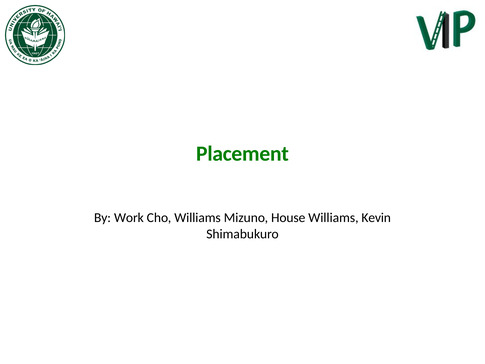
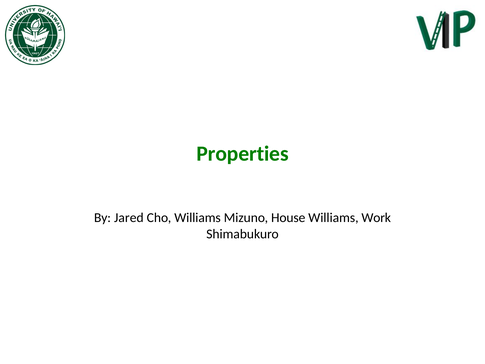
Placement: Placement -> Properties
Work: Work -> Jared
Kevin: Kevin -> Work
